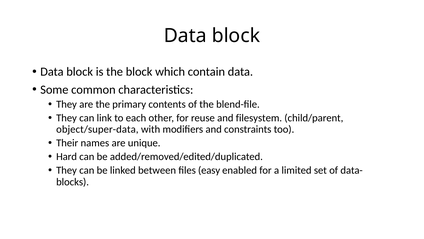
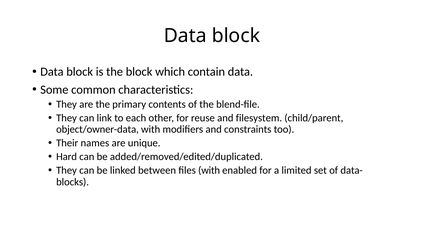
object/super-data: object/super-data -> object/owner-data
files easy: easy -> with
